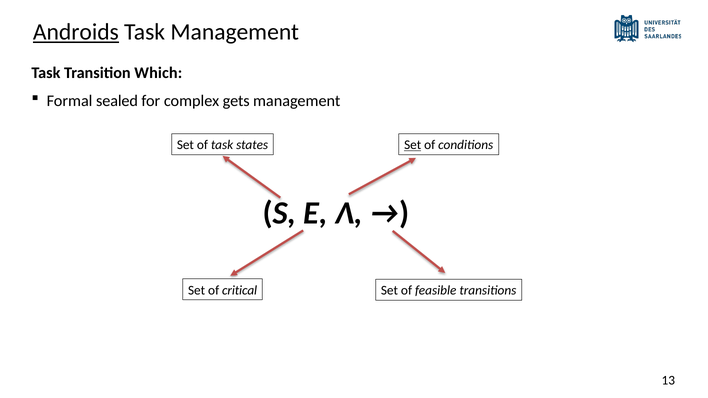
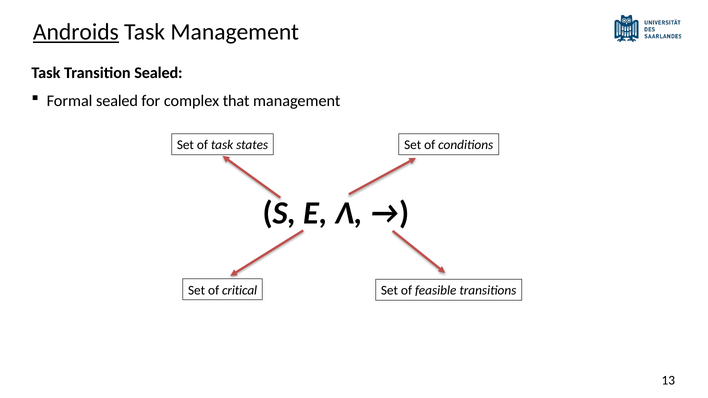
Transition Which: Which -> Sealed
gets: gets -> that
Set at (413, 145) underline: present -> none
